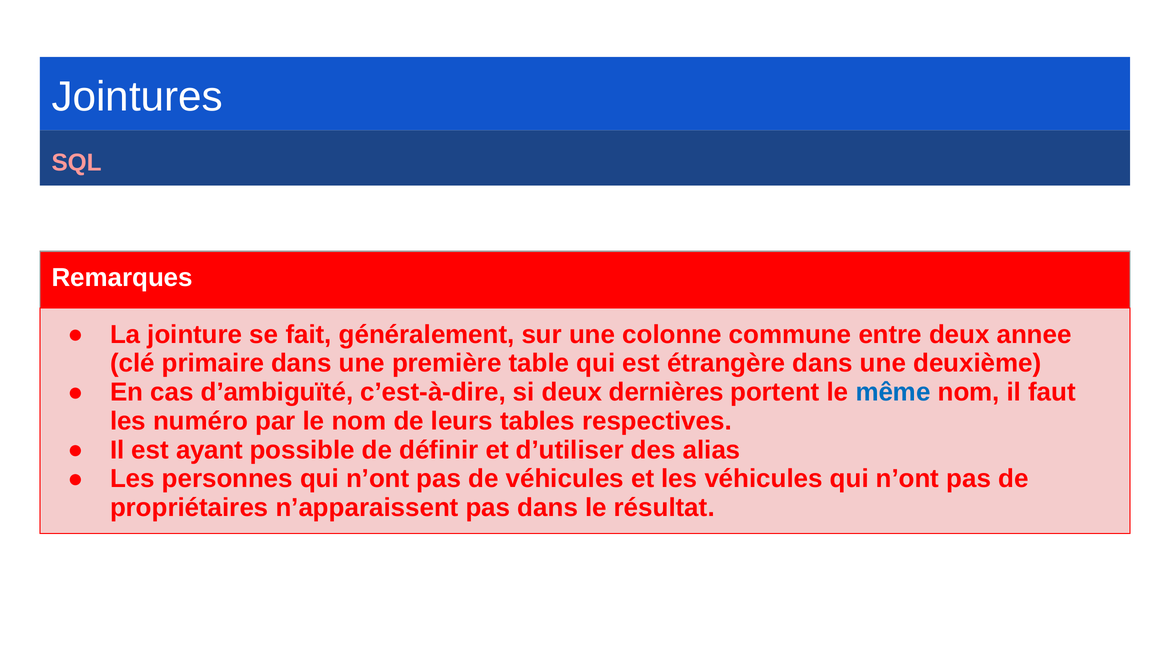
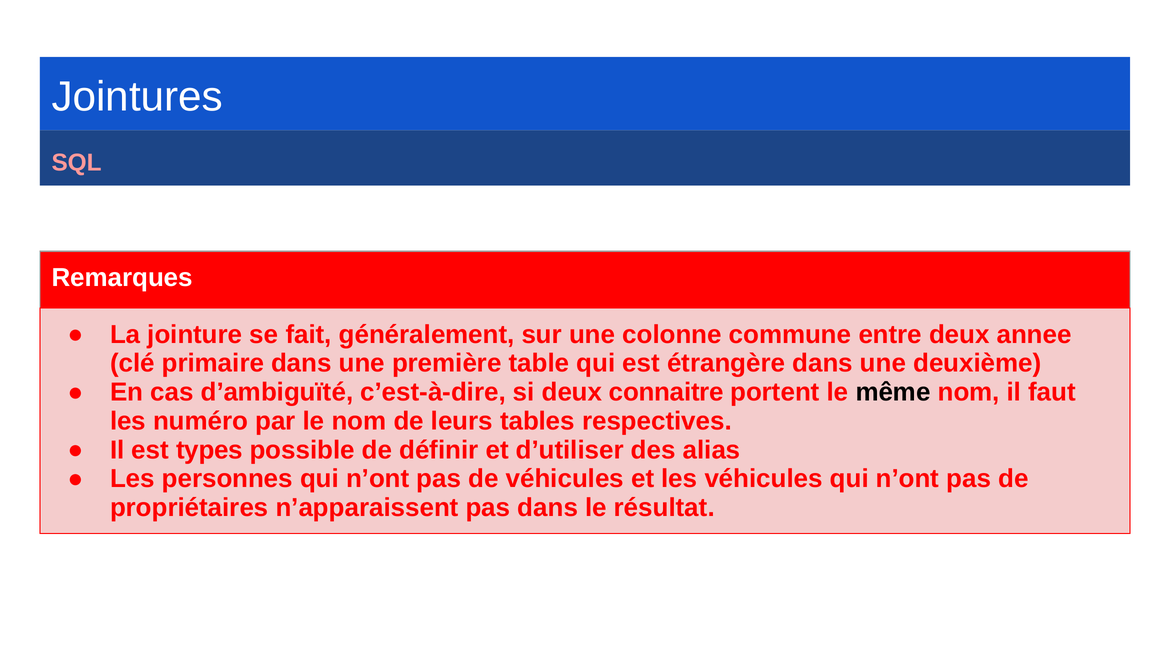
dernières: dernières -> connaitre
même colour: blue -> black
ayant: ayant -> types
